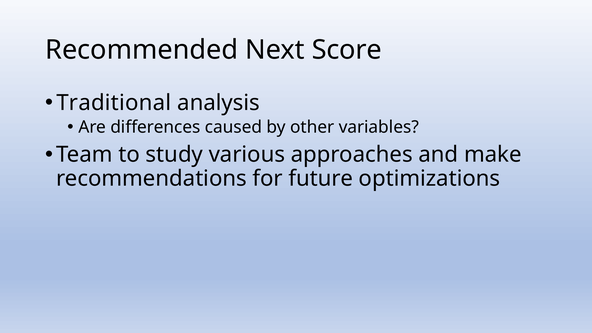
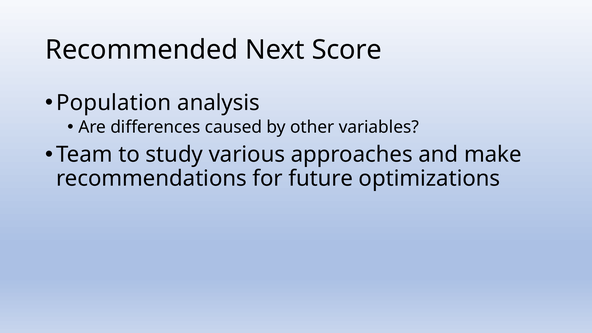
Traditional: Traditional -> Population
